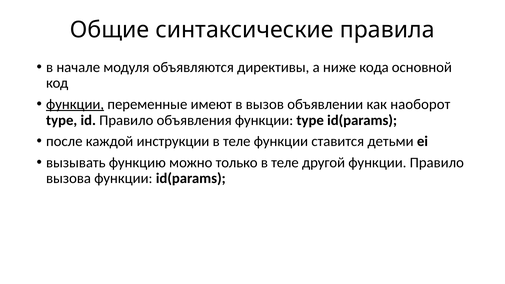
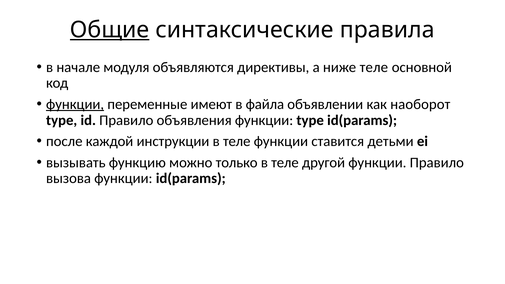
Общие underline: none -> present
ниже кода: кода -> теле
вызов: вызов -> файла
